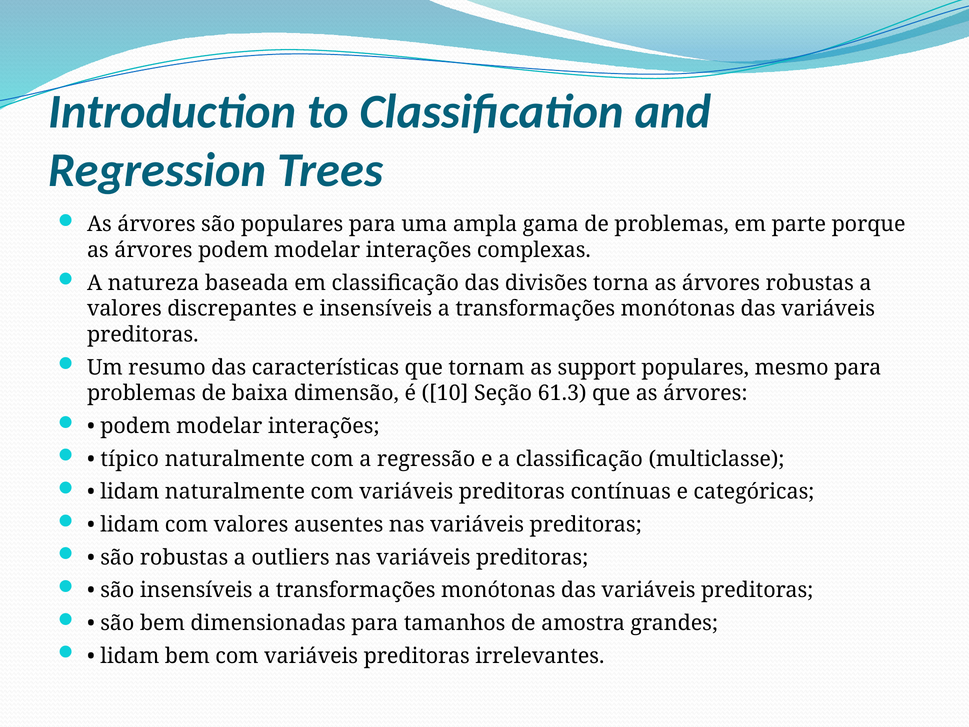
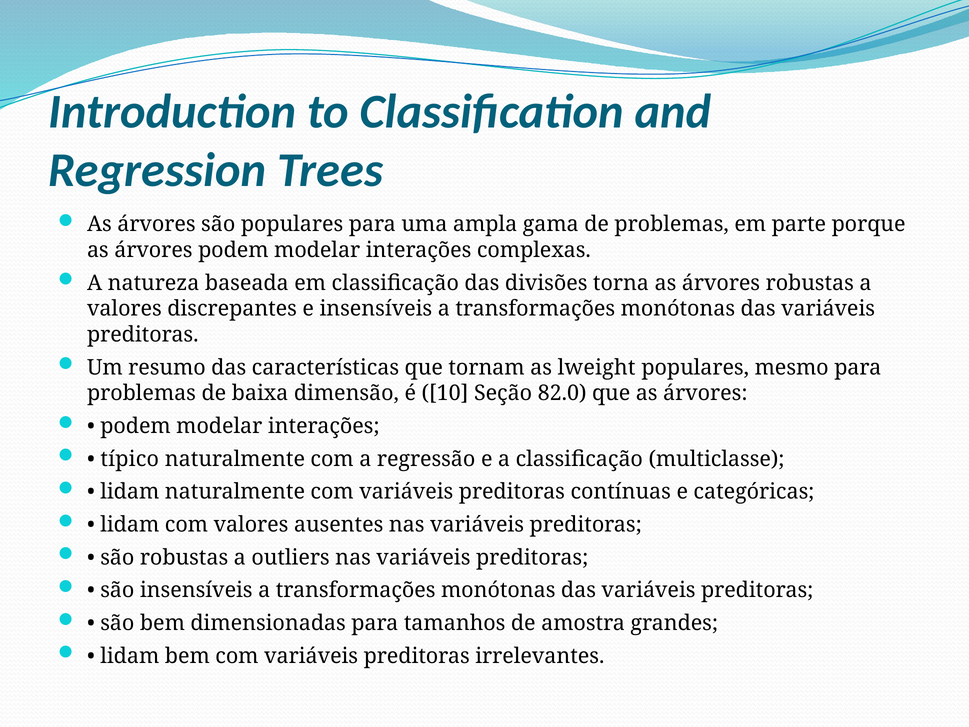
support: support -> lweight
61.3: 61.3 -> 82.0
